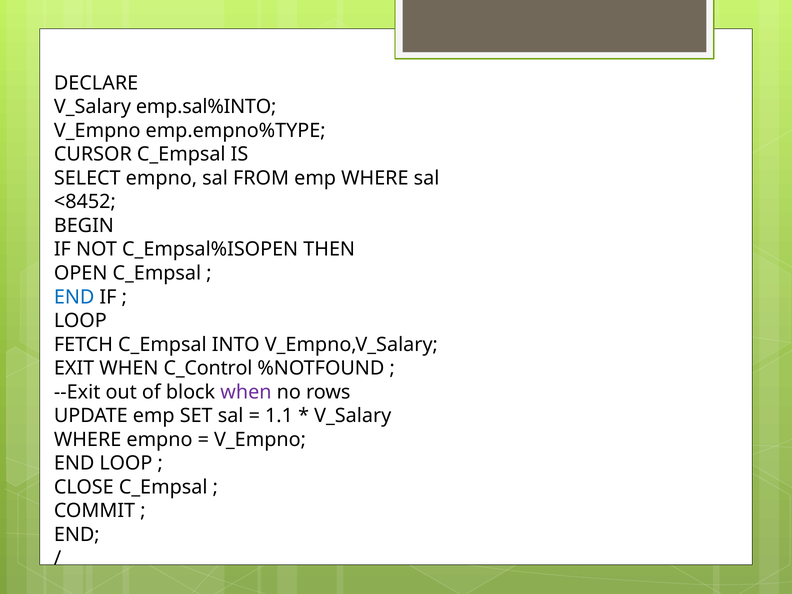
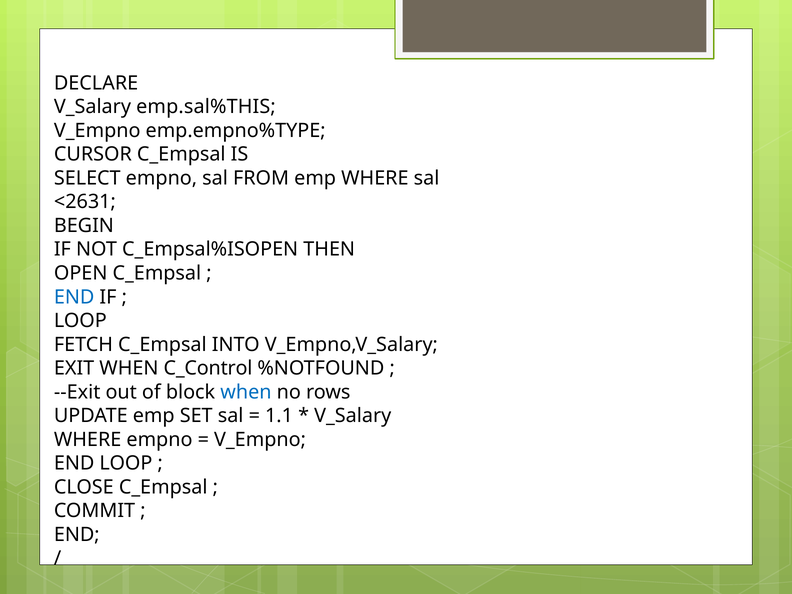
emp.sal%INTO: emp.sal%INTO -> emp.sal%THIS
<8452: <8452 -> <2631
when at (246, 392) colour: purple -> blue
